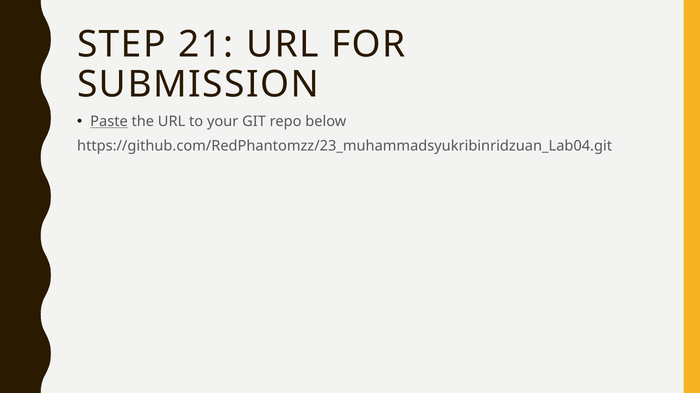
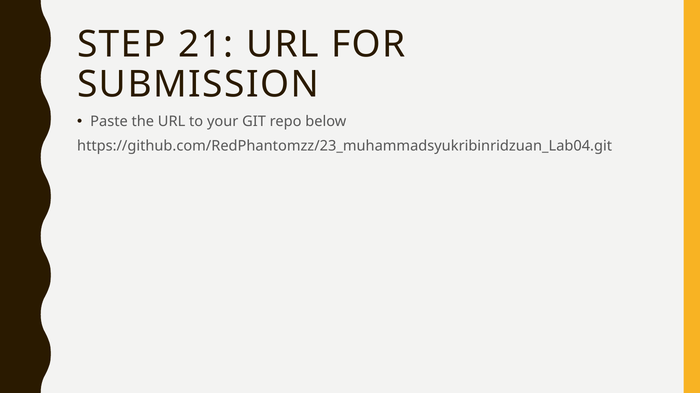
Paste underline: present -> none
